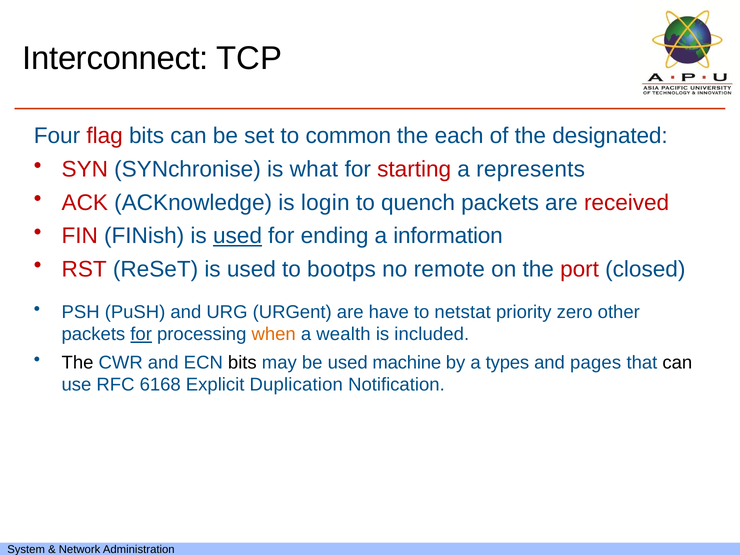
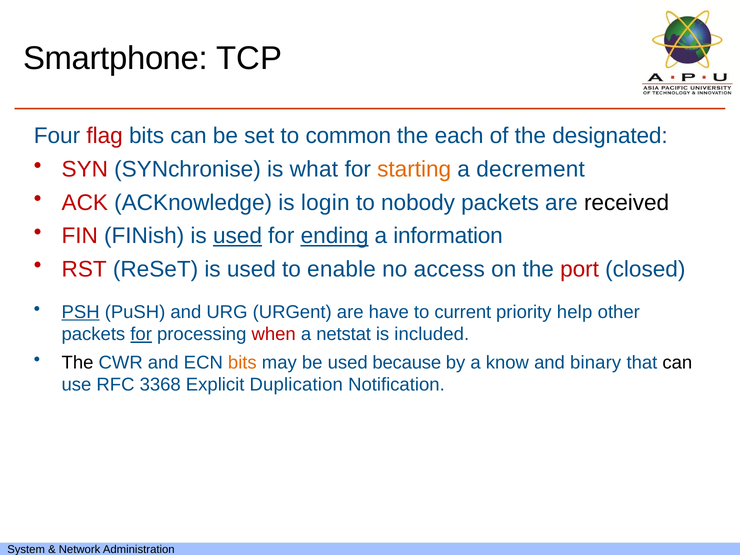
Interconnect: Interconnect -> Smartphone
starting colour: red -> orange
represents: represents -> decrement
quench: quench -> nobody
received colour: red -> black
ending underline: none -> present
bootps: bootps -> enable
remote: remote -> access
PSH underline: none -> present
netstat: netstat -> current
zero: zero -> help
when colour: orange -> red
wealth: wealth -> netstat
bits at (242, 363) colour: black -> orange
machine: machine -> because
types: types -> know
pages: pages -> binary
6168: 6168 -> 3368
